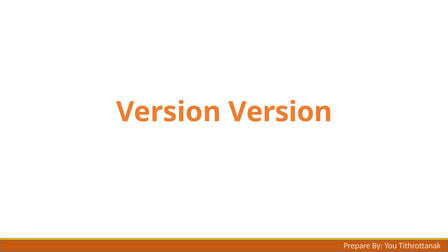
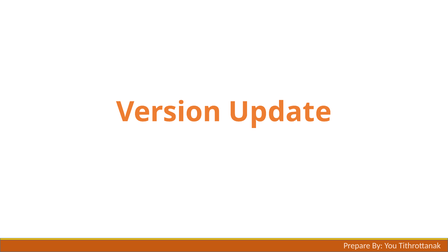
Version Version: Version -> Update
